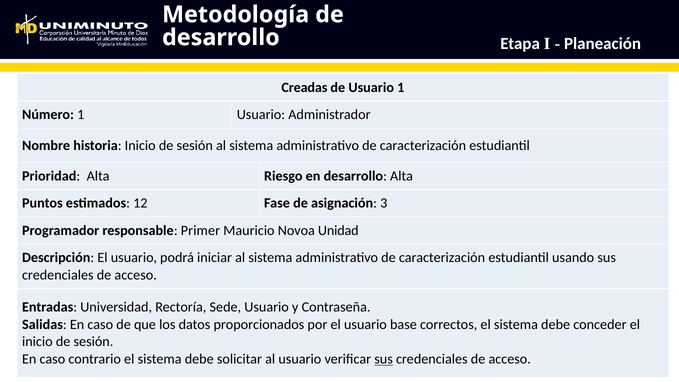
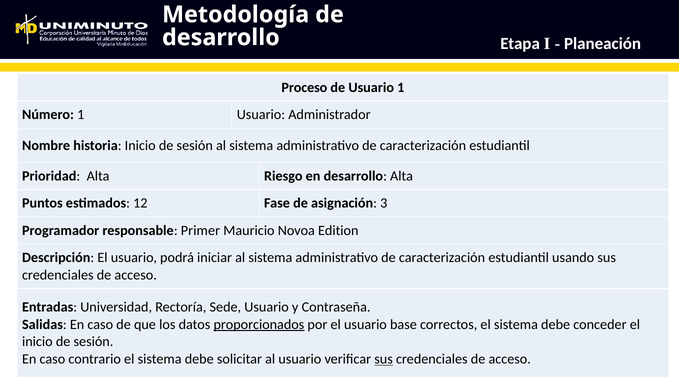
Creadas: Creadas -> Proceso
Unidad: Unidad -> Edition
proporcionados underline: none -> present
